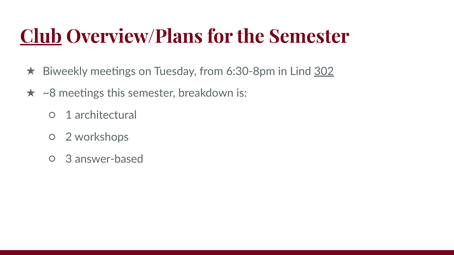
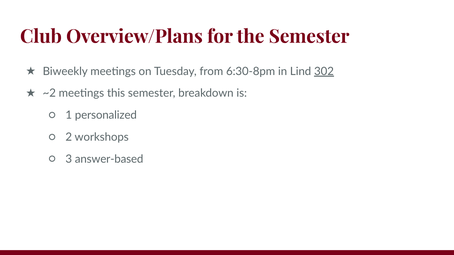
Club underline: present -> none
~8: ~8 -> ~2
architectural: architectural -> personalized
